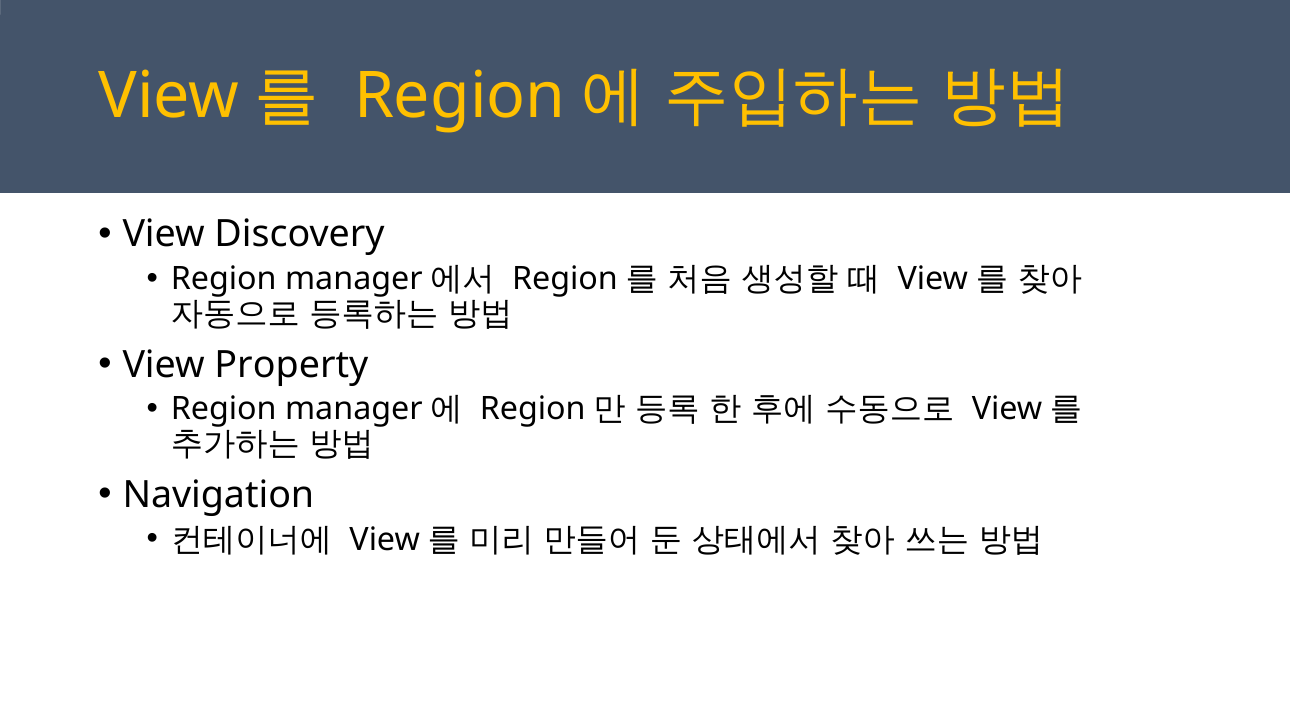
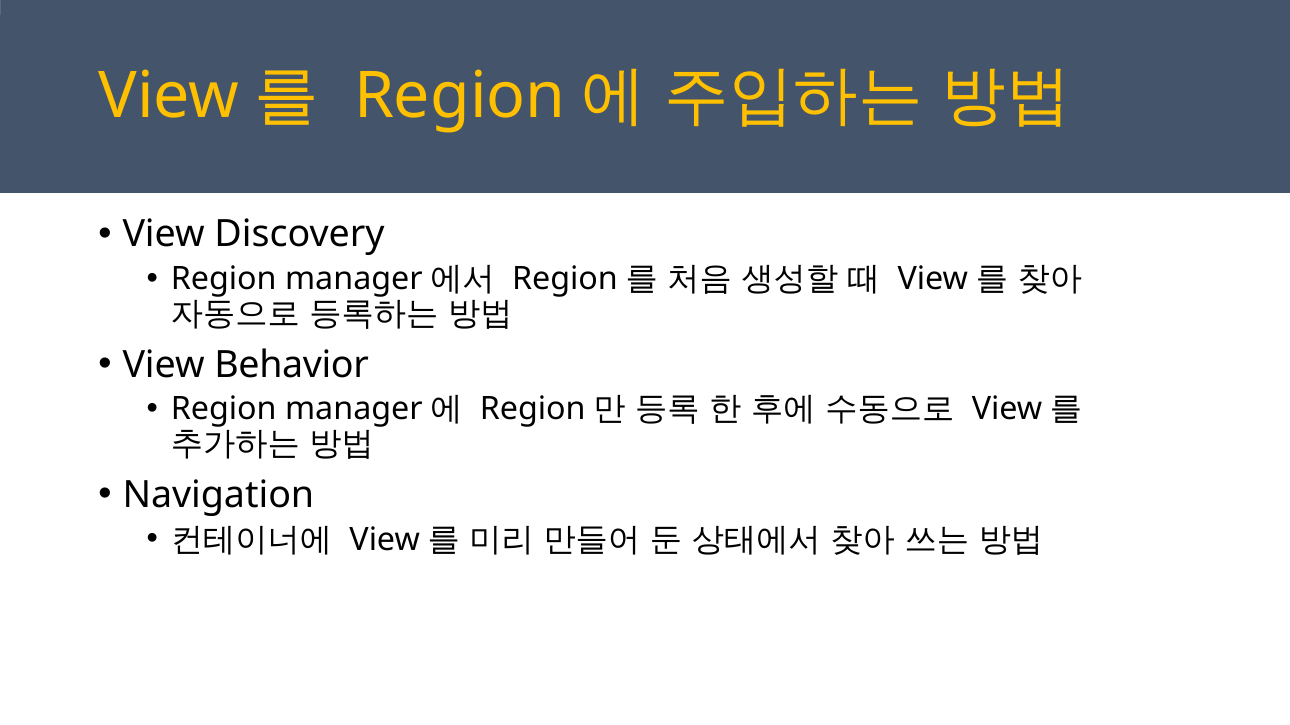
Property: Property -> Behavior
